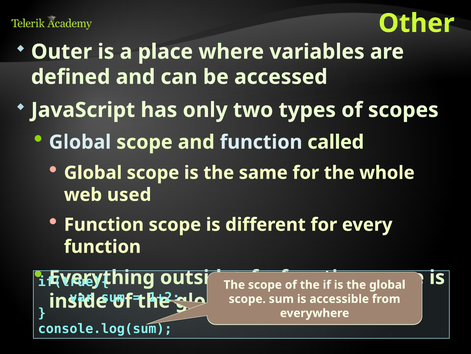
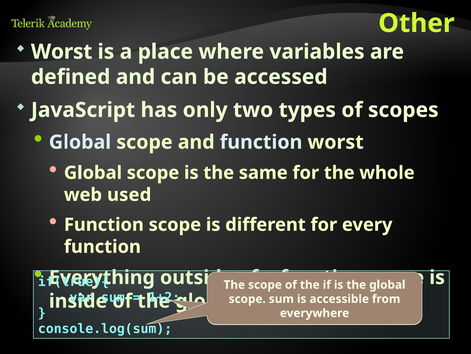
Outer at (62, 52): Outer -> Worst
function called: called -> worst
